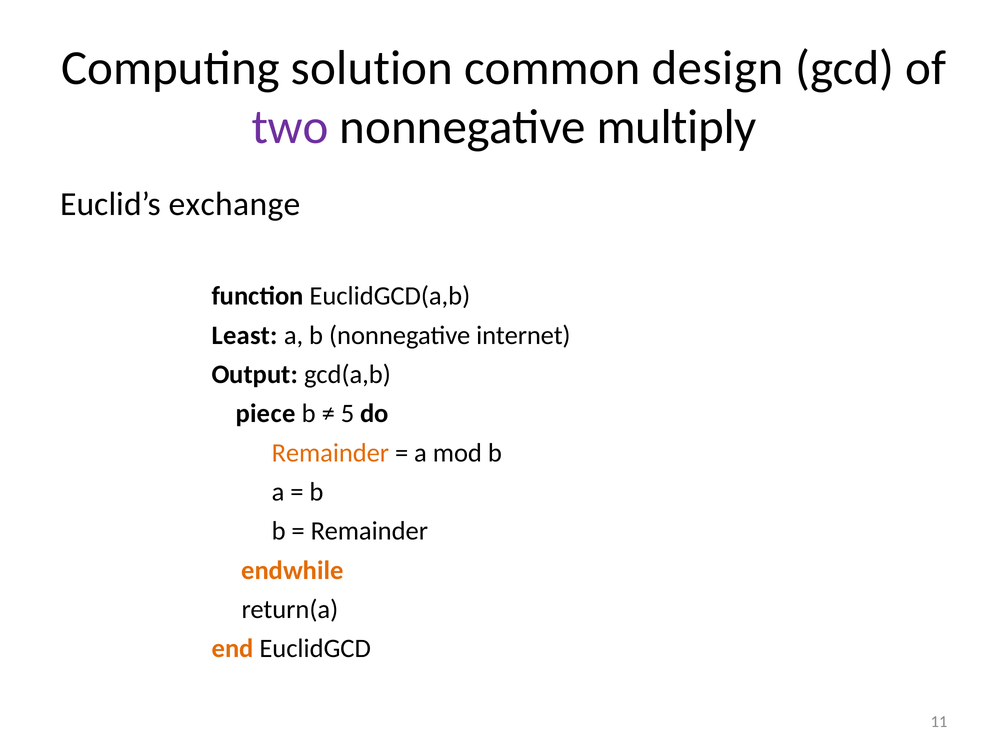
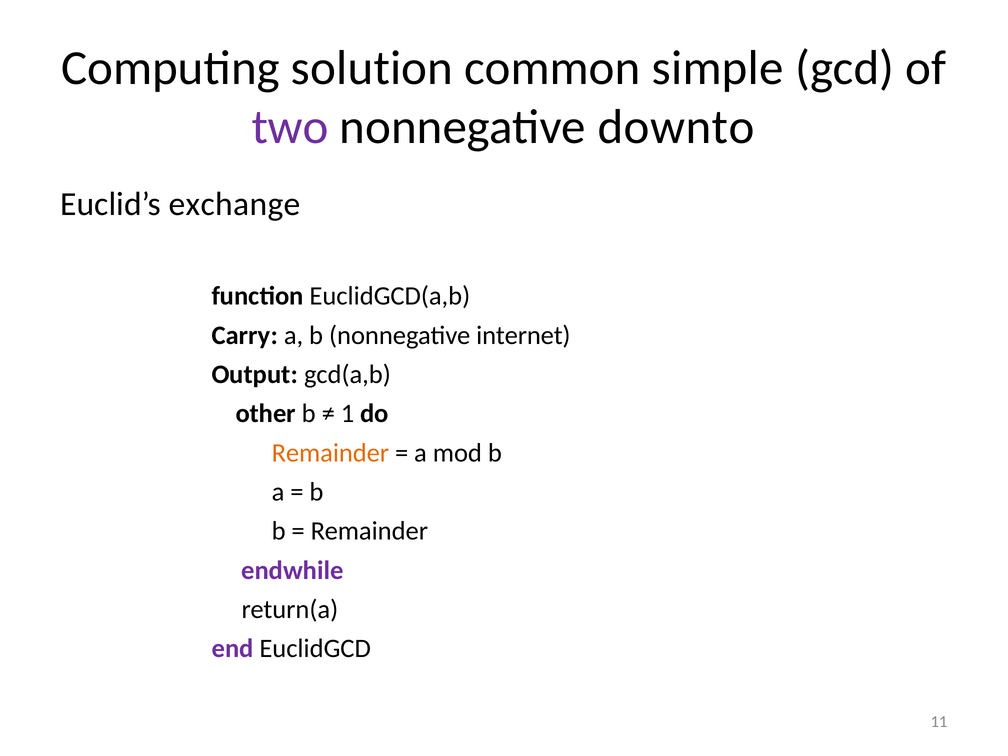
design: design -> simple
multiply: multiply -> downto
Least: Least -> Carry
piece: piece -> other
5: 5 -> 1
endwhile colour: orange -> purple
end colour: orange -> purple
